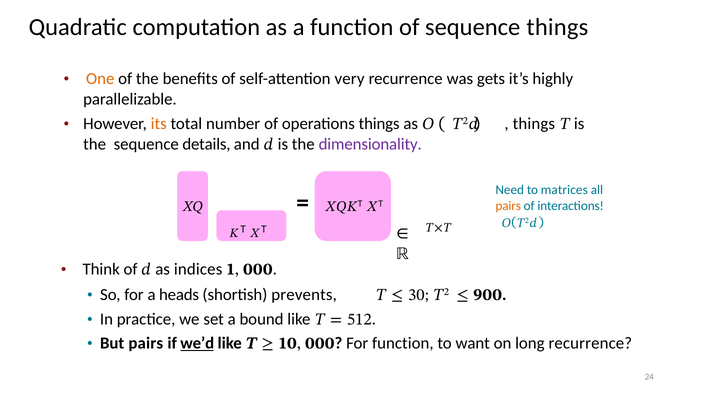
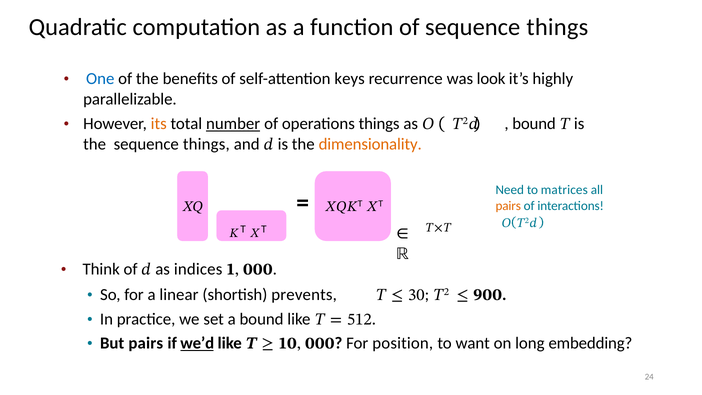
One colour: orange -> blue
very: very -> keys
gets: gets -> look
number underline: none -> present
things at (534, 124): things -> bound
the sequence details: details -> things
dimensionality colour: purple -> orange
heads: heads -> linear
function at (403, 343): function -> position
long recurrence: recurrence -> embedding
